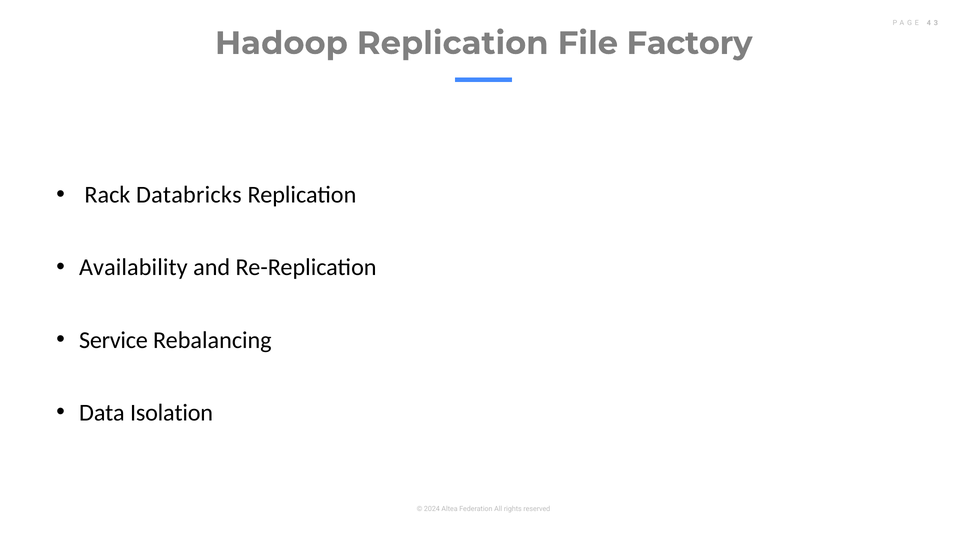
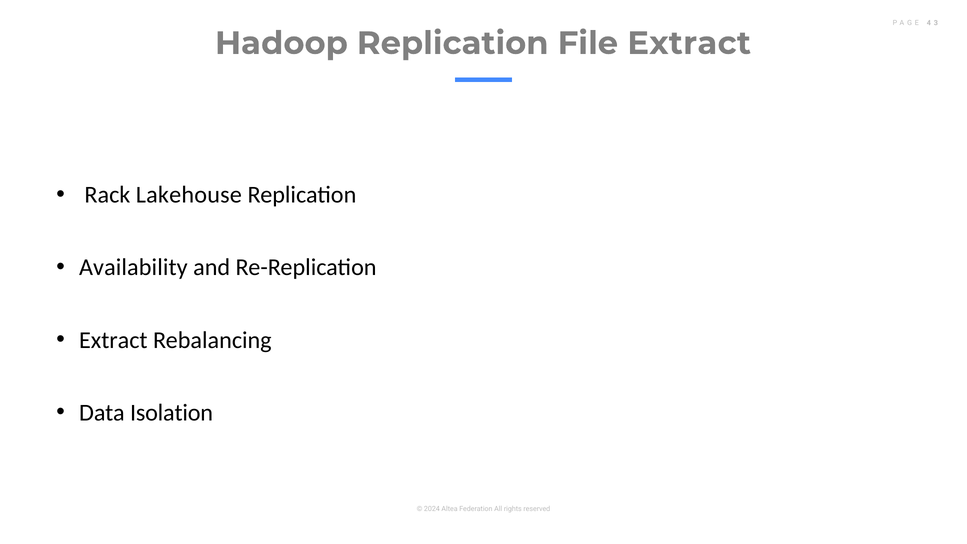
File Factory: Factory -> Extract
Databricks: Databricks -> Lakehouse
Service at (113, 340): Service -> Extract
